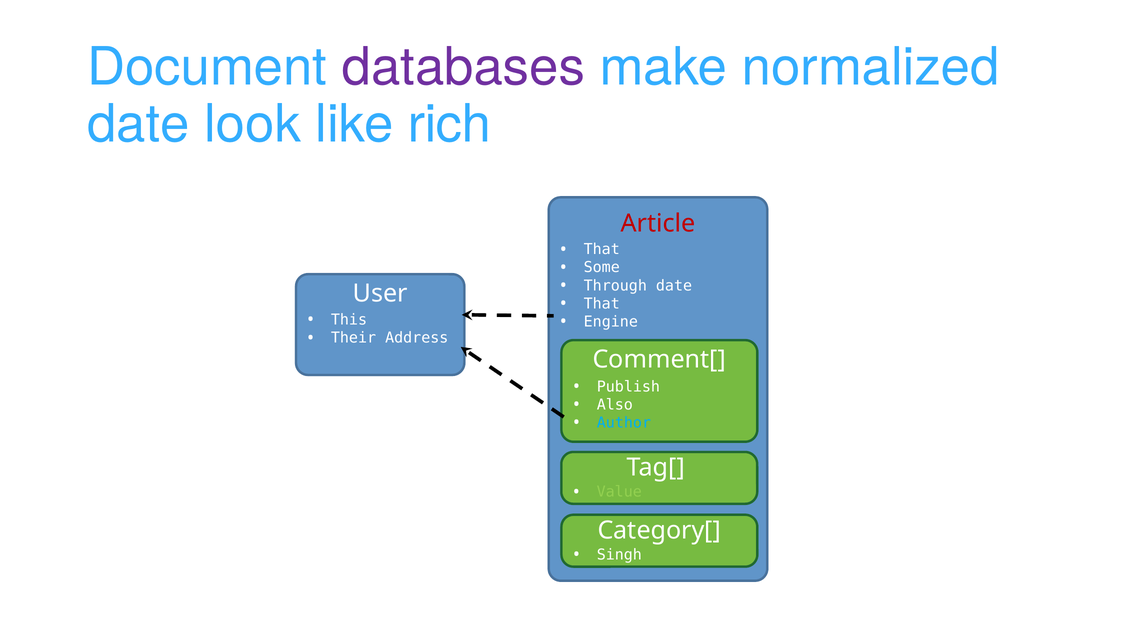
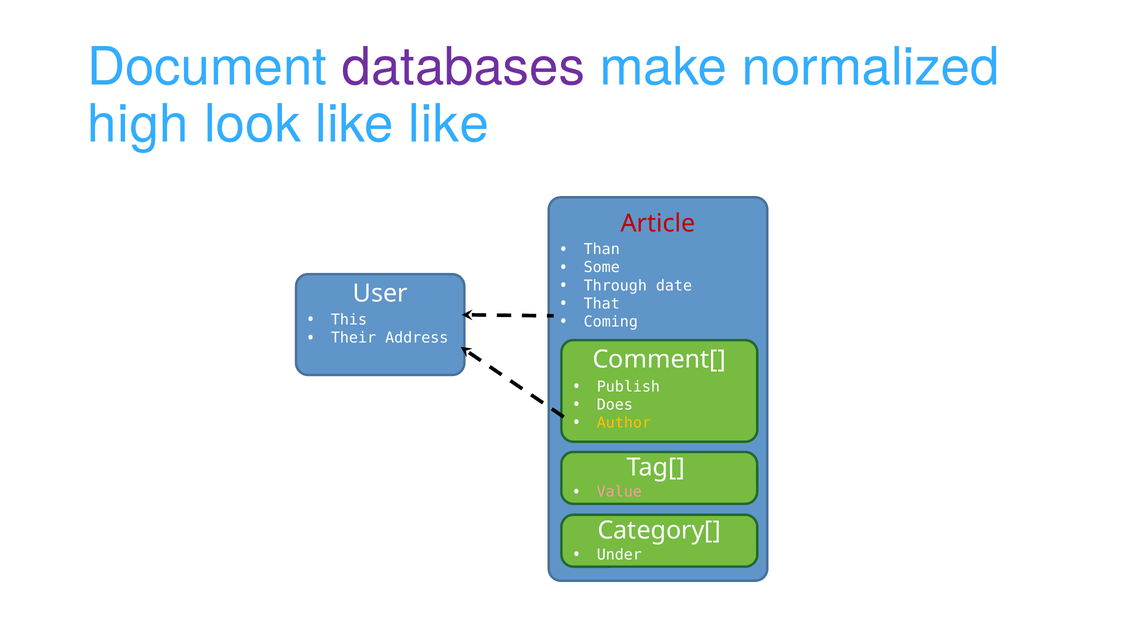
date at (138, 125): date -> high
like rich: rich -> like
That at (602, 249): That -> Than
Engine: Engine -> Coming
Also: Also -> Does
Author colour: light blue -> yellow
Value colour: light green -> pink
Singh: Singh -> Under
